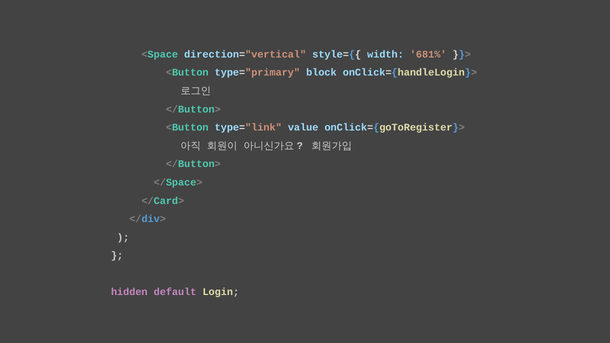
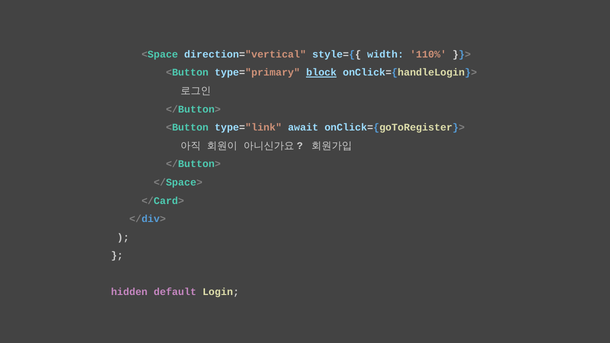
681%: 681% -> 110%
block underline: none -> present
value: value -> await
